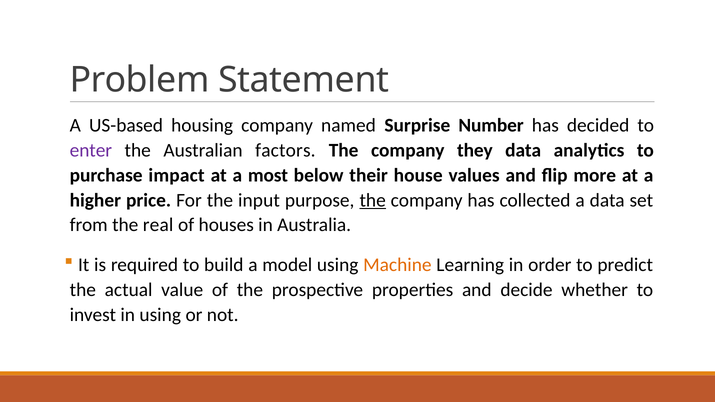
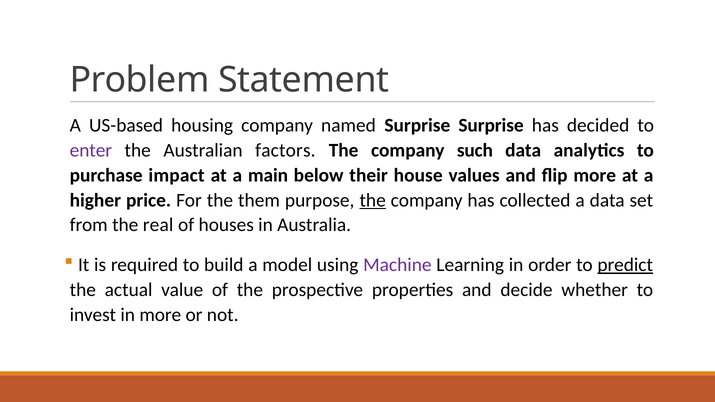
Surprise Number: Number -> Surprise
they: they -> such
most: most -> main
input: input -> them
Machine colour: orange -> purple
predict underline: none -> present
in using: using -> more
